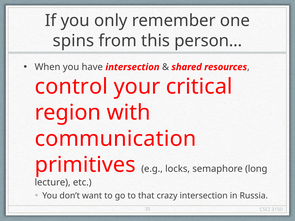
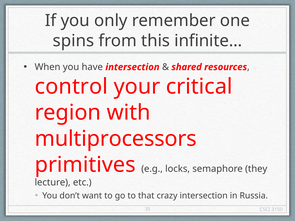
person…: person… -> infinite…
communication: communication -> multiprocessors
long: long -> they
